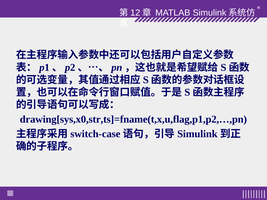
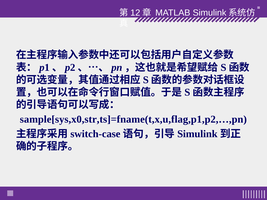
drawing[sys,x0,str,ts]=fname(t,x,u,flag,p1,p2,…,pn: drawing[sys,x0,str,ts]=fname(t,x,u,flag,p1,p2,…,pn -> sample[sys,x0,str,ts]=fname(t,x,u,flag,p1,p2,…,pn
